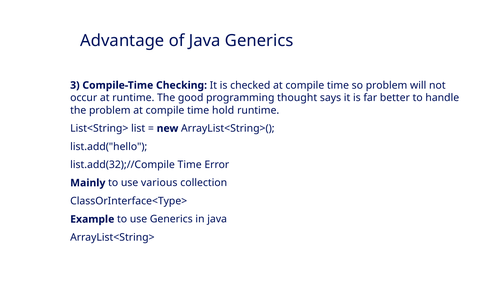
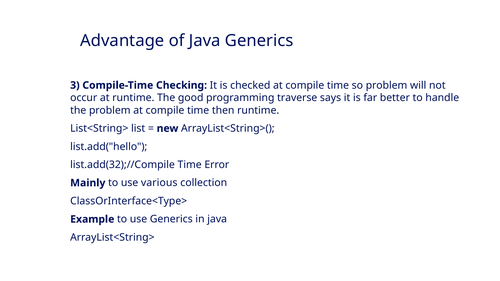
thought: thought -> traverse
hold: hold -> then
